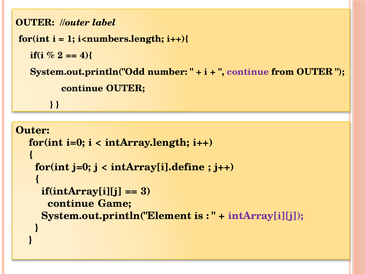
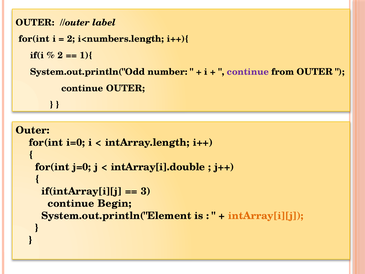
1 at (71, 39): 1 -> 2
4){: 4){ -> 1){
intArray[i].define: intArray[i].define -> intArray[i].double
Game: Game -> Begin
intArray[i][j colour: purple -> orange
